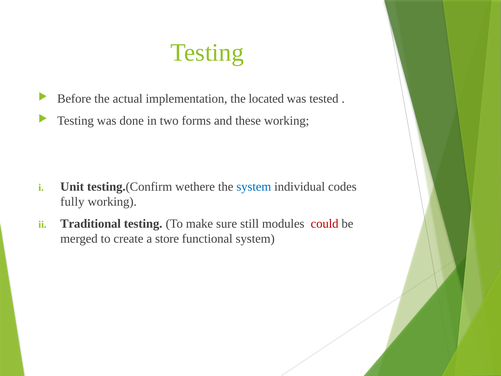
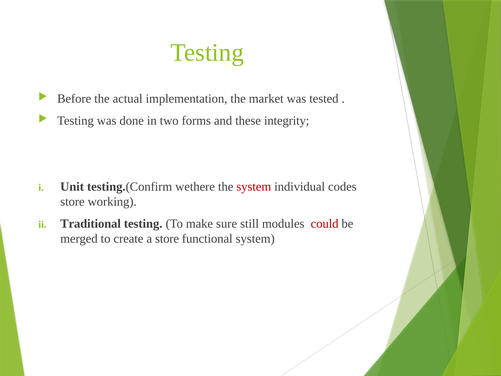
located: located -> market
these working: working -> integrity
system at (254, 187) colour: blue -> red
fully at (72, 202): fully -> store
